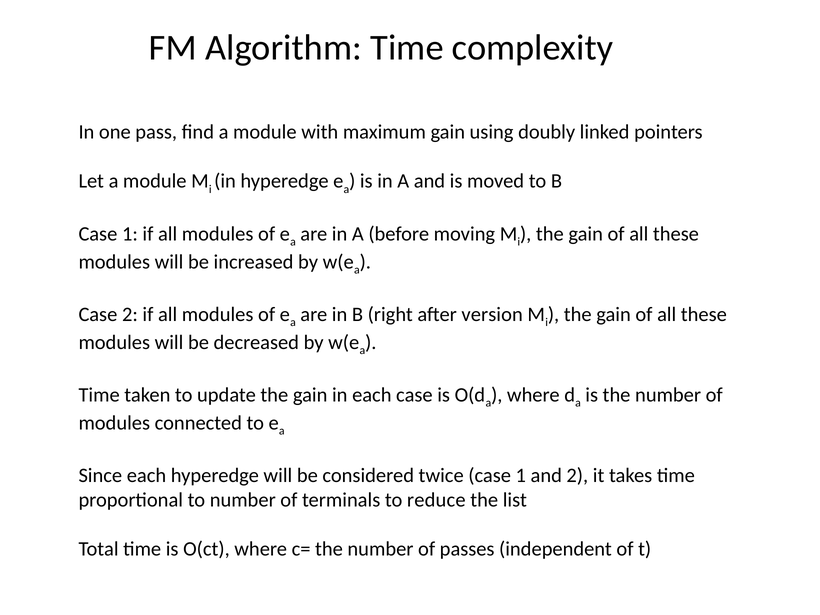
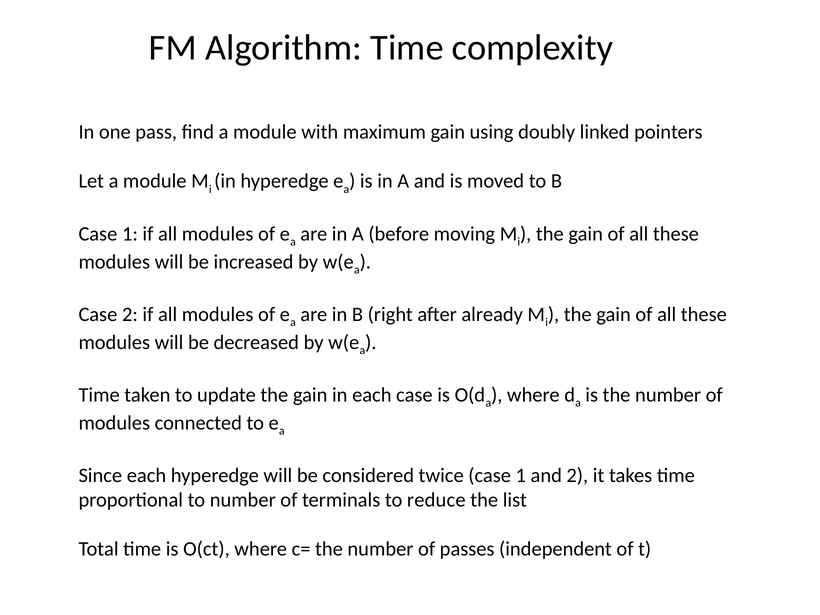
version: version -> already
